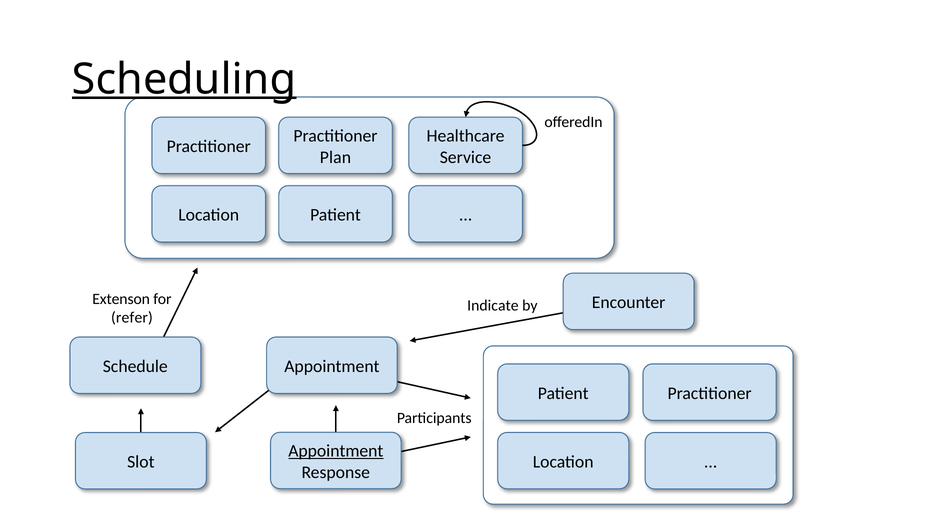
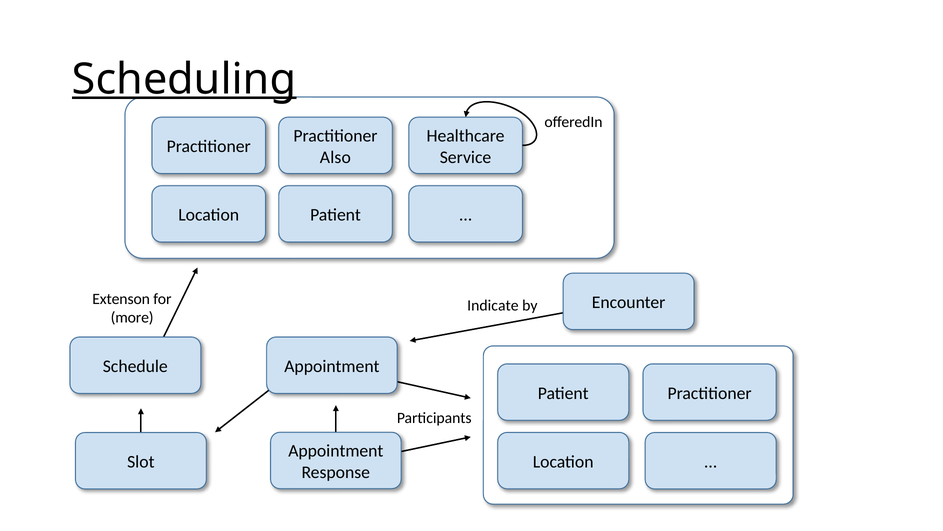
Plan: Plan -> Also
refer: refer -> more
Appointment at (336, 451) underline: present -> none
